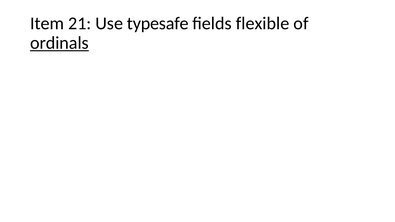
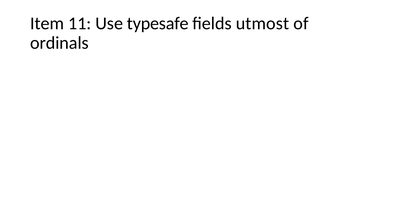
21: 21 -> 11
flexible: flexible -> utmost
ordinals underline: present -> none
